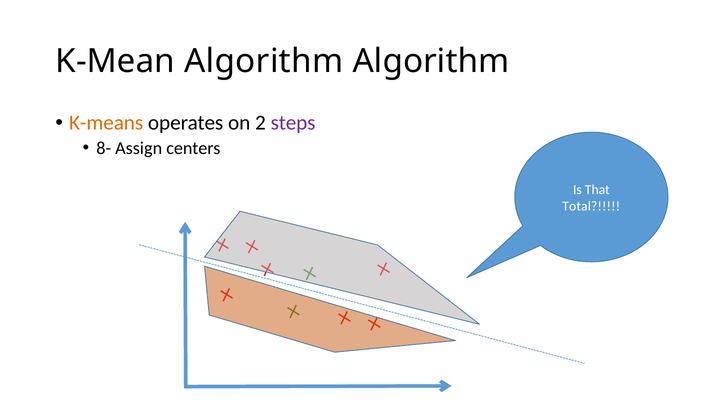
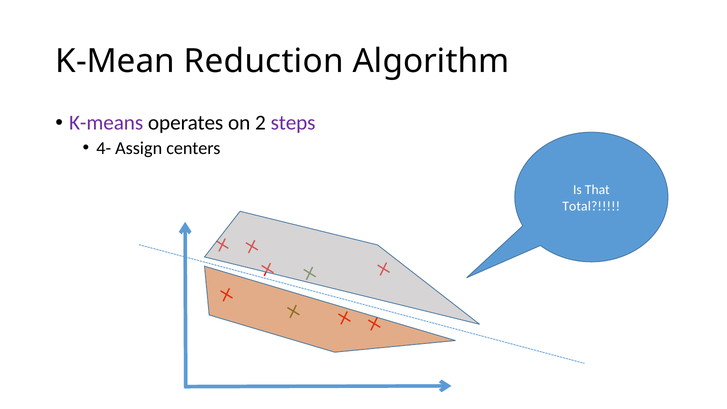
K-Mean Algorithm: Algorithm -> Reduction
K-means colour: orange -> purple
8-: 8- -> 4-
